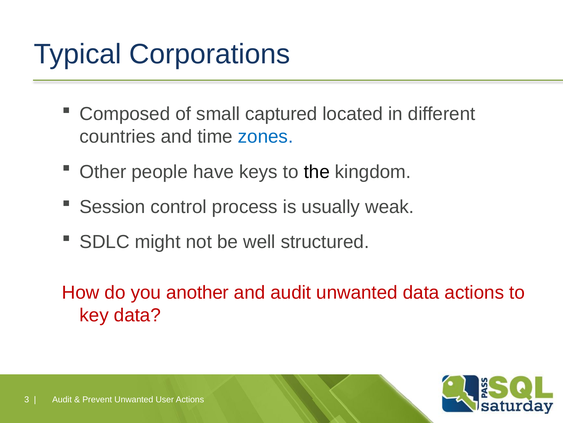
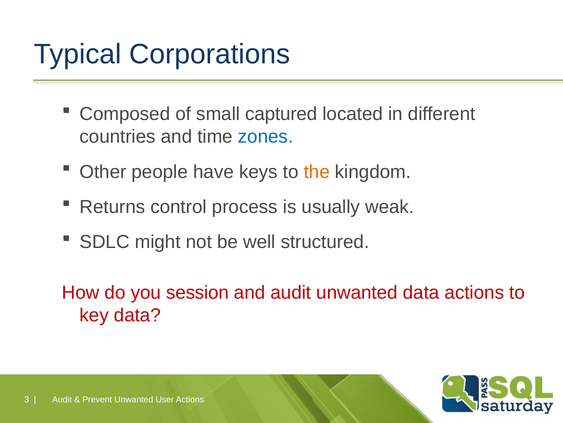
the colour: black -> orange
Session: Session -> Returns
another: another -> session
